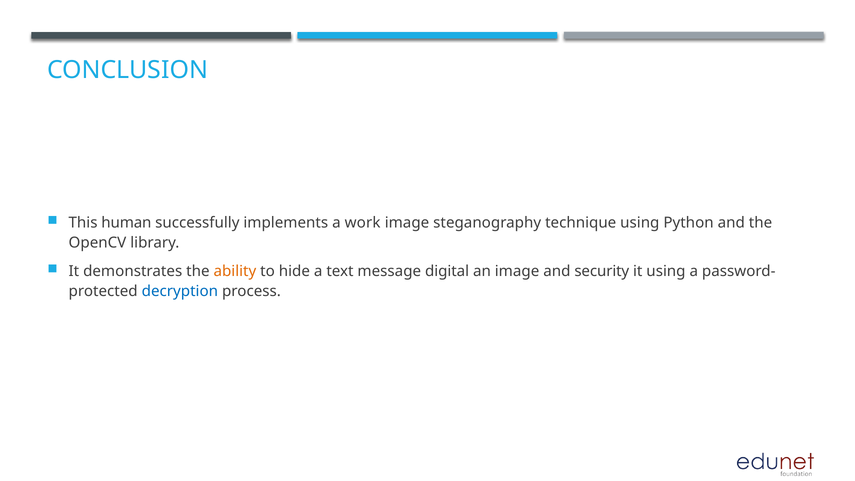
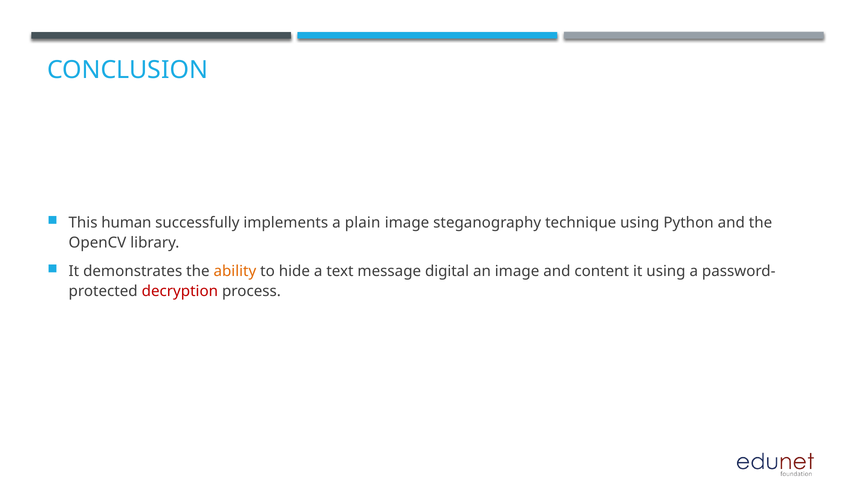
work: work -> plain
security: security -> content
decryption colour: blue -> red
